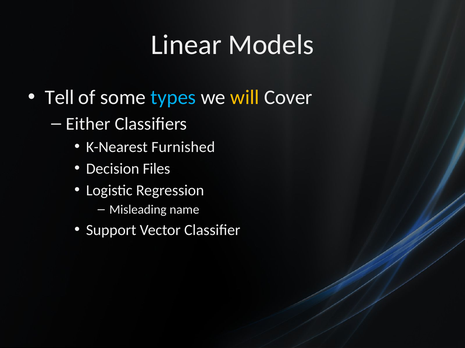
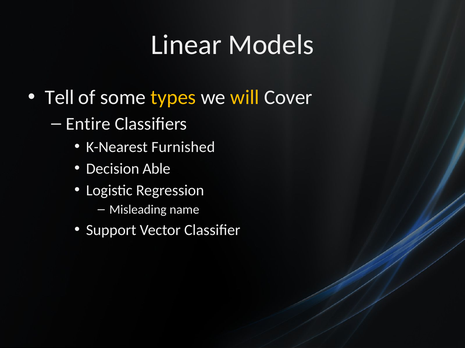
types colour: light blue -> yellow
Either: Either -> Entire
Files: Files -> Able
